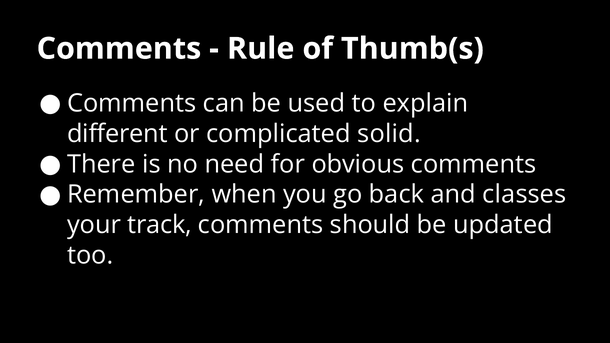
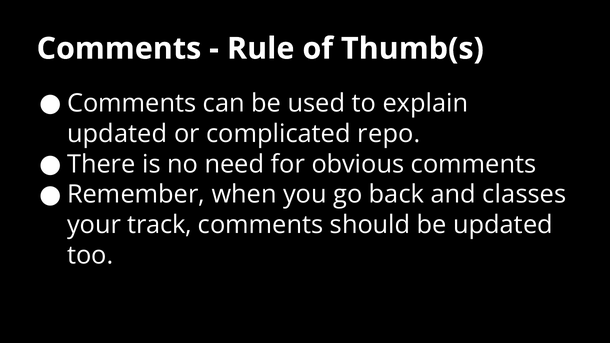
different at (117, 134): different -> updated
solid: solid -> repo
